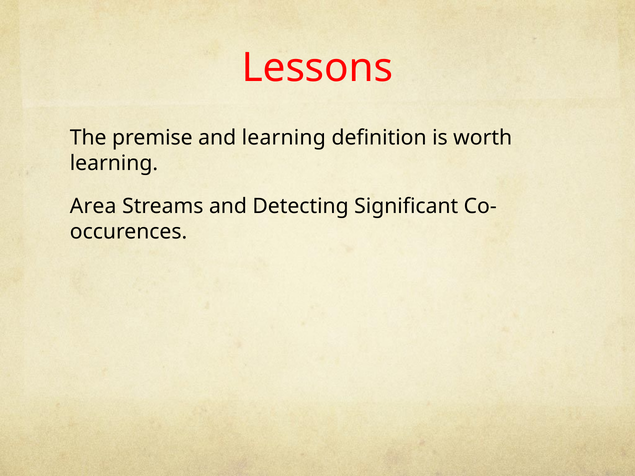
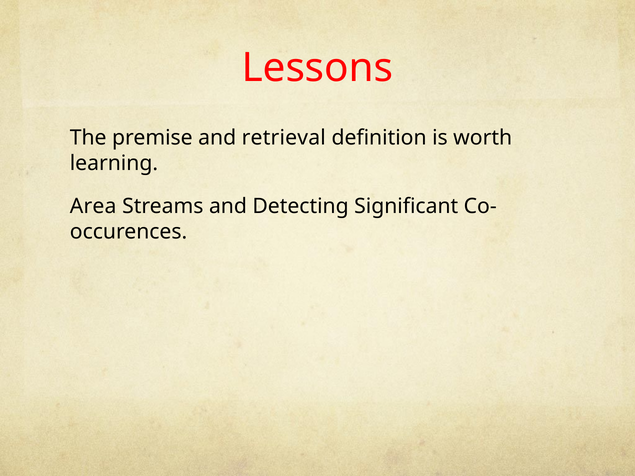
and learning: learning -> retrieval
